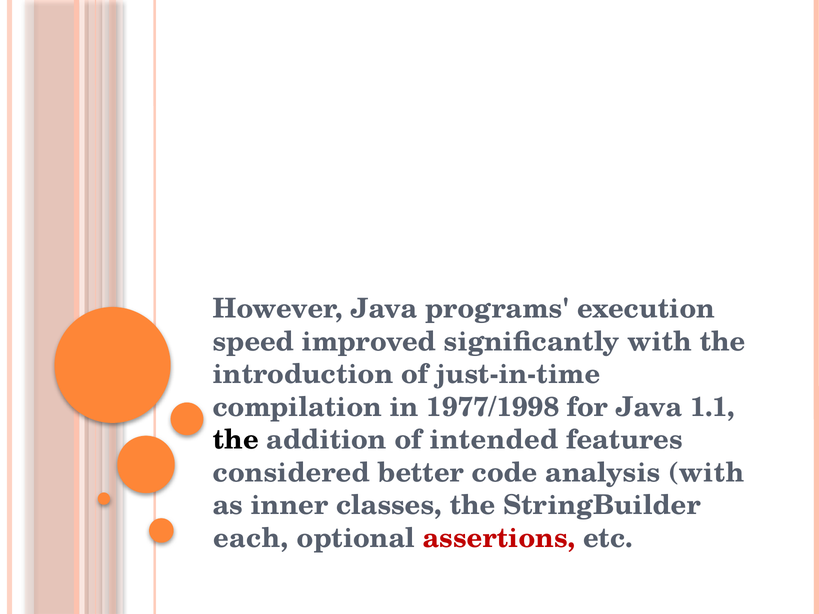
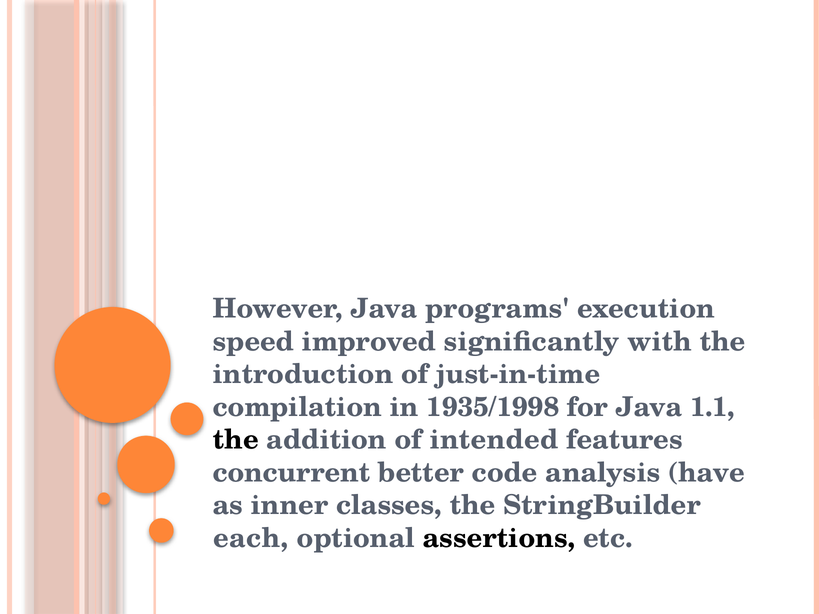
1977/1998: 1977/1998 -> 1935/1998
considered: considered -> concurrent
analysis with: with -> have
assertions colour: red -> black
